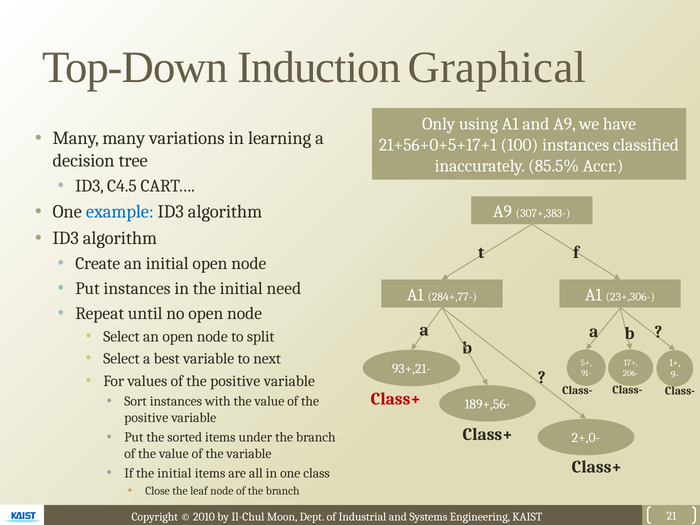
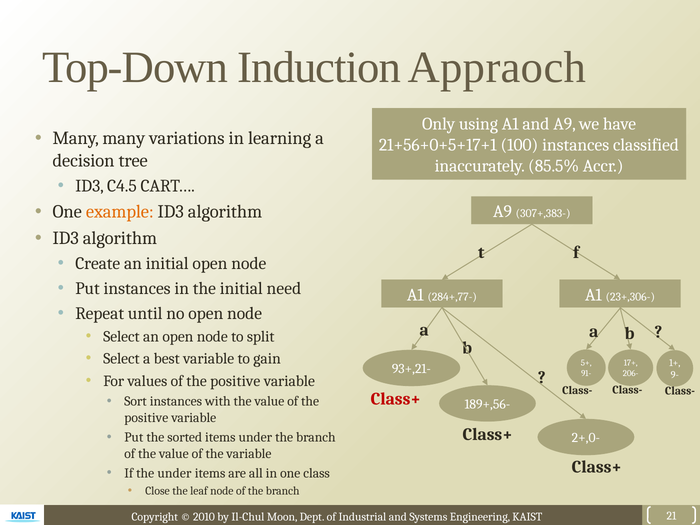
Graphical: Graphical -> Appraoch
example colour: blue -> orange
next: next -> gain
If the initial: initial -> under
